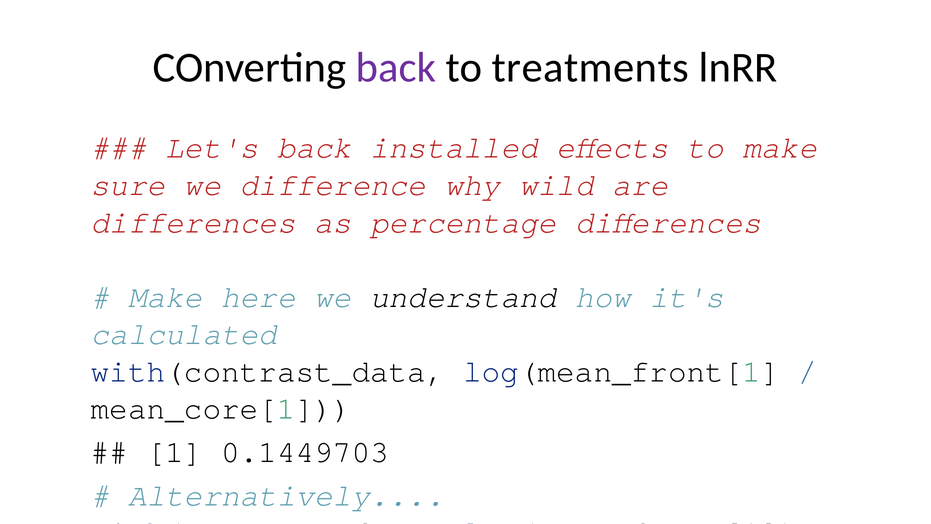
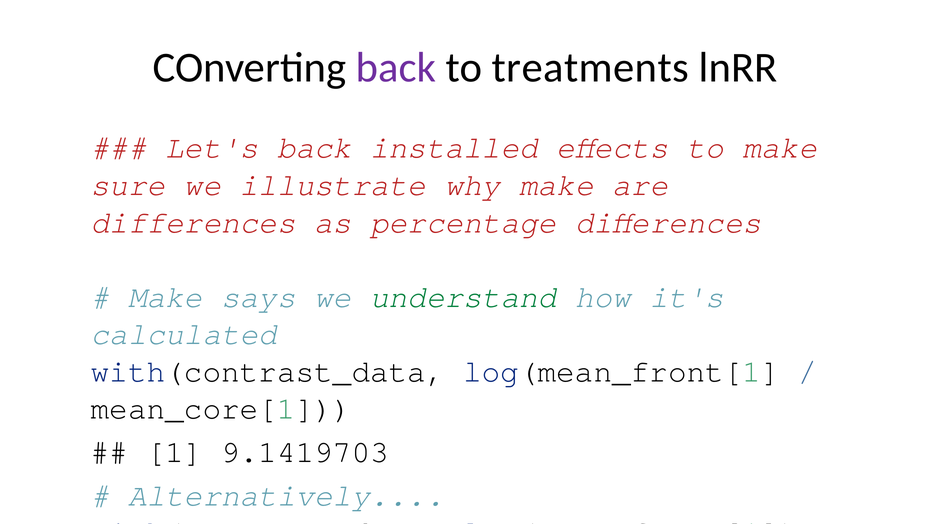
difference: difference -> illustrate
why wild: wild -> make
here: here -> says
understand colour: black -> green
0.1449703: 0.1449703 -> 9.1419703
